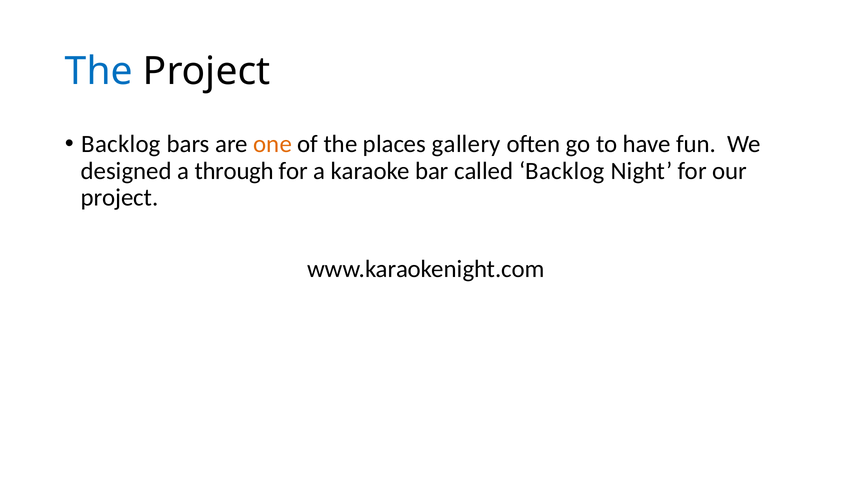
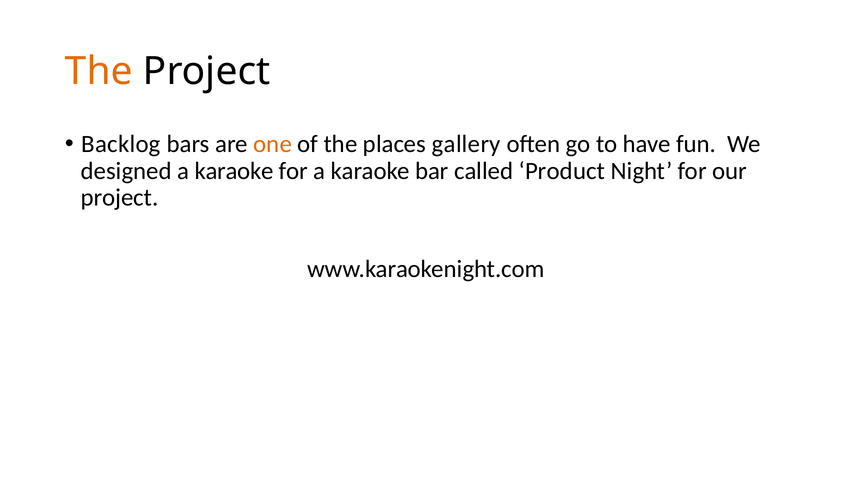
The at (99, 72) colour: blue -> orange
designed a through: through -> karaoke
called Backlog: Backlog -> Product
